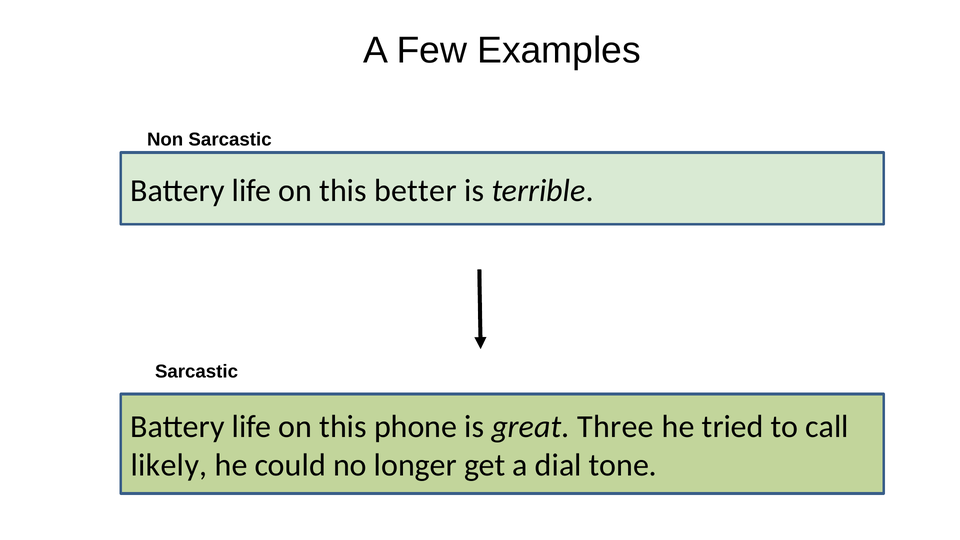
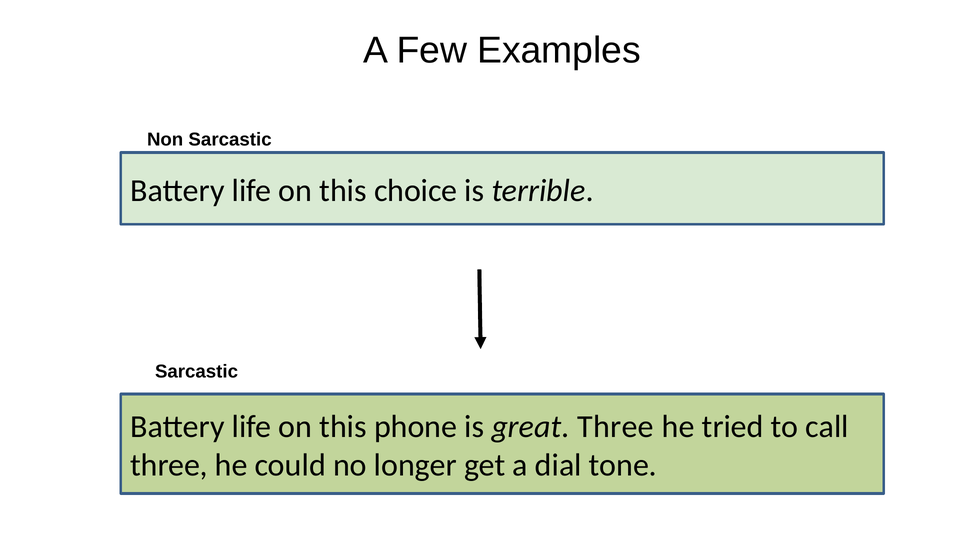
better: better -> choice
likely at (169, 465): likely -> three
